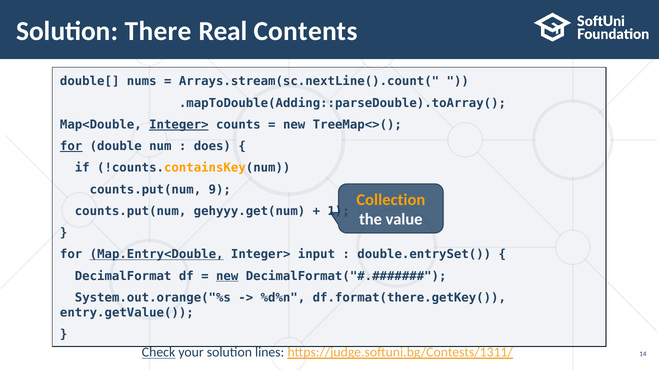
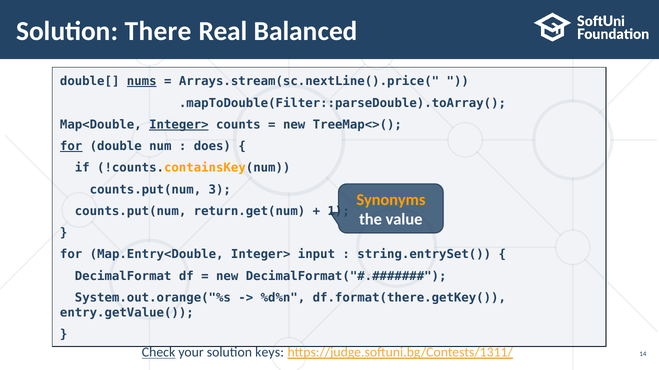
Contents: Contents -> Balanced
nums underline: none -> present
Arrays.stream(sc.nextLine().count(: Arrays.stream(sc.nextLine().count( -> Arrays.stream(sc.nextLine().price(
.mapToDouble(Adding::parseDouble).toArray(: .mapToDouble(Adding::parseDouble).toArray( -> .mapToDouble(Filter::parseDouble).toArray(
9: 9 -> 3
Collection: Collection -> Synonyms
gehyyy.get(num: gehyyy.get(num -> return.get(num
Map.Entry<Double underline: present -> none
double.entrySet(: double.entrySet( -> string.entrySet(
new at (227, 277) underline: present -> none
lines: lines -> keys
